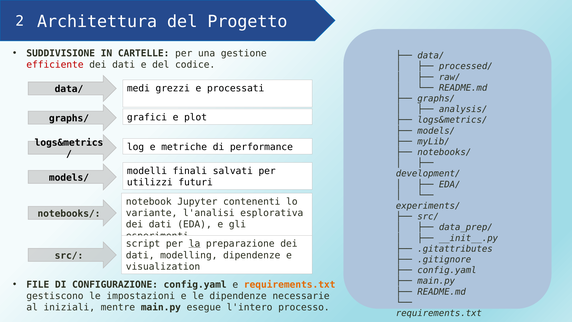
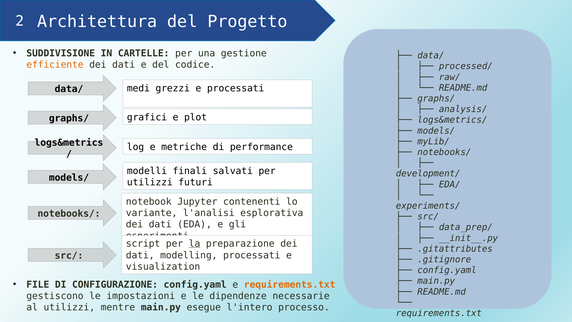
efficiente colour: red -> orange
modelling dipendenze: dipendenze -> processati
al iniziali: iniziali -> utilizzi
